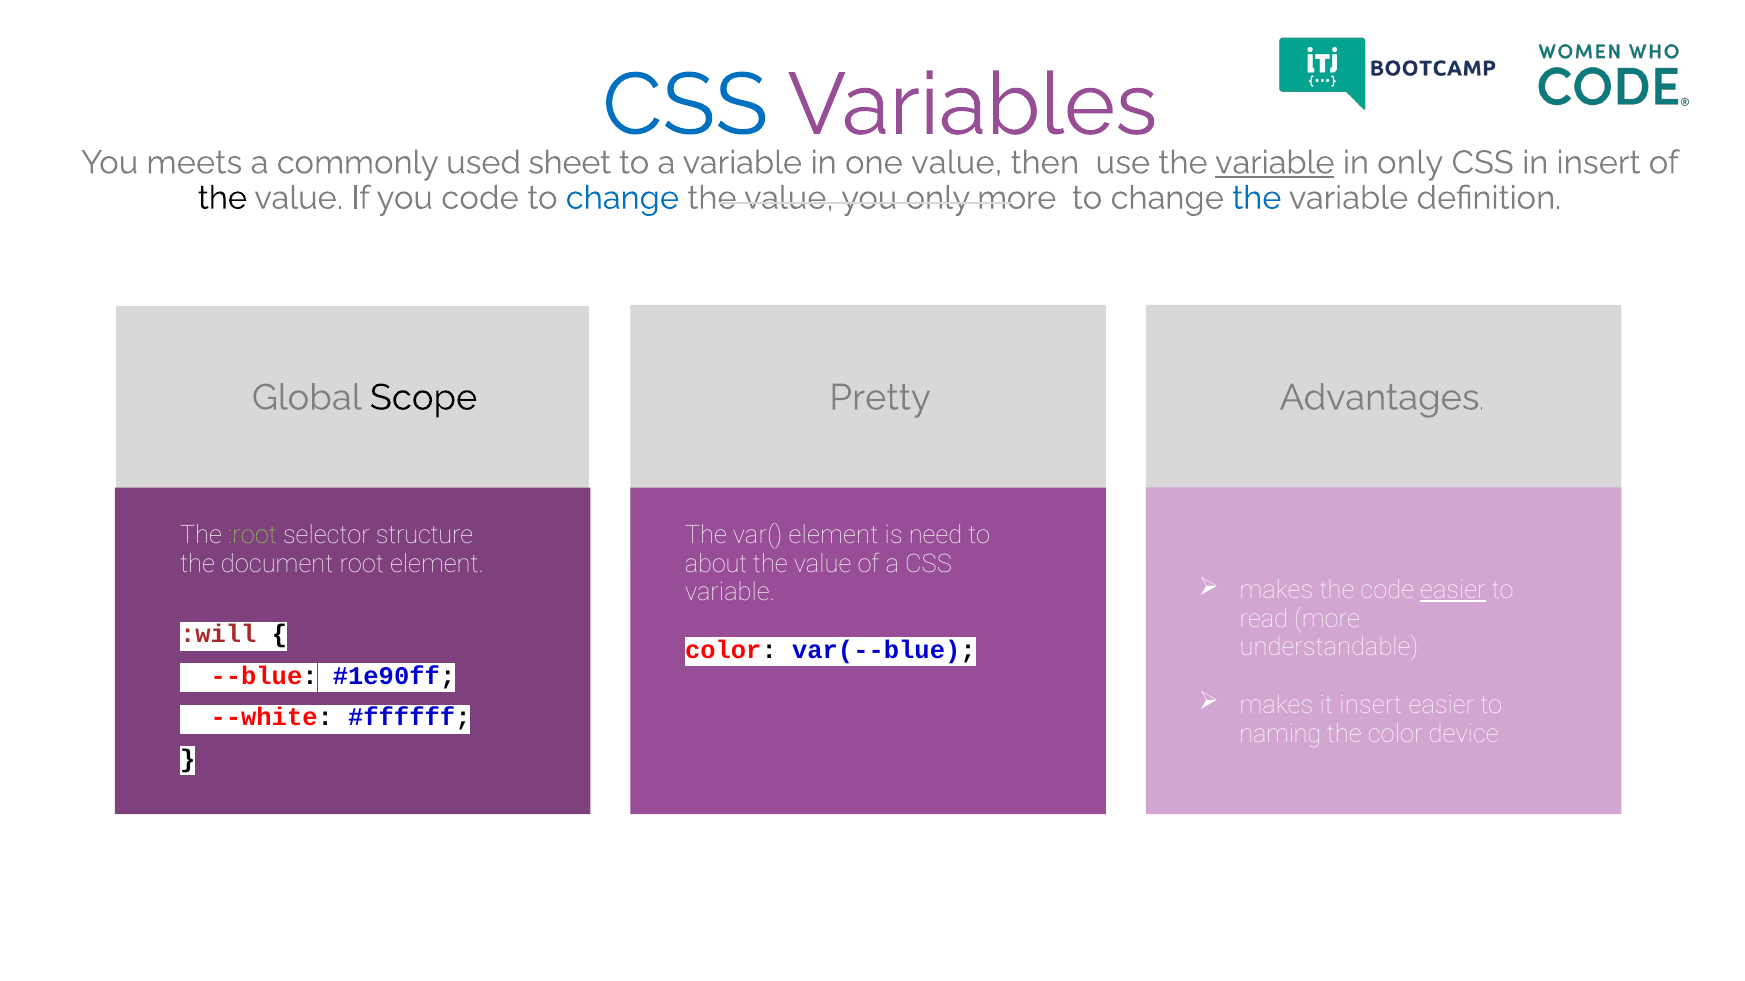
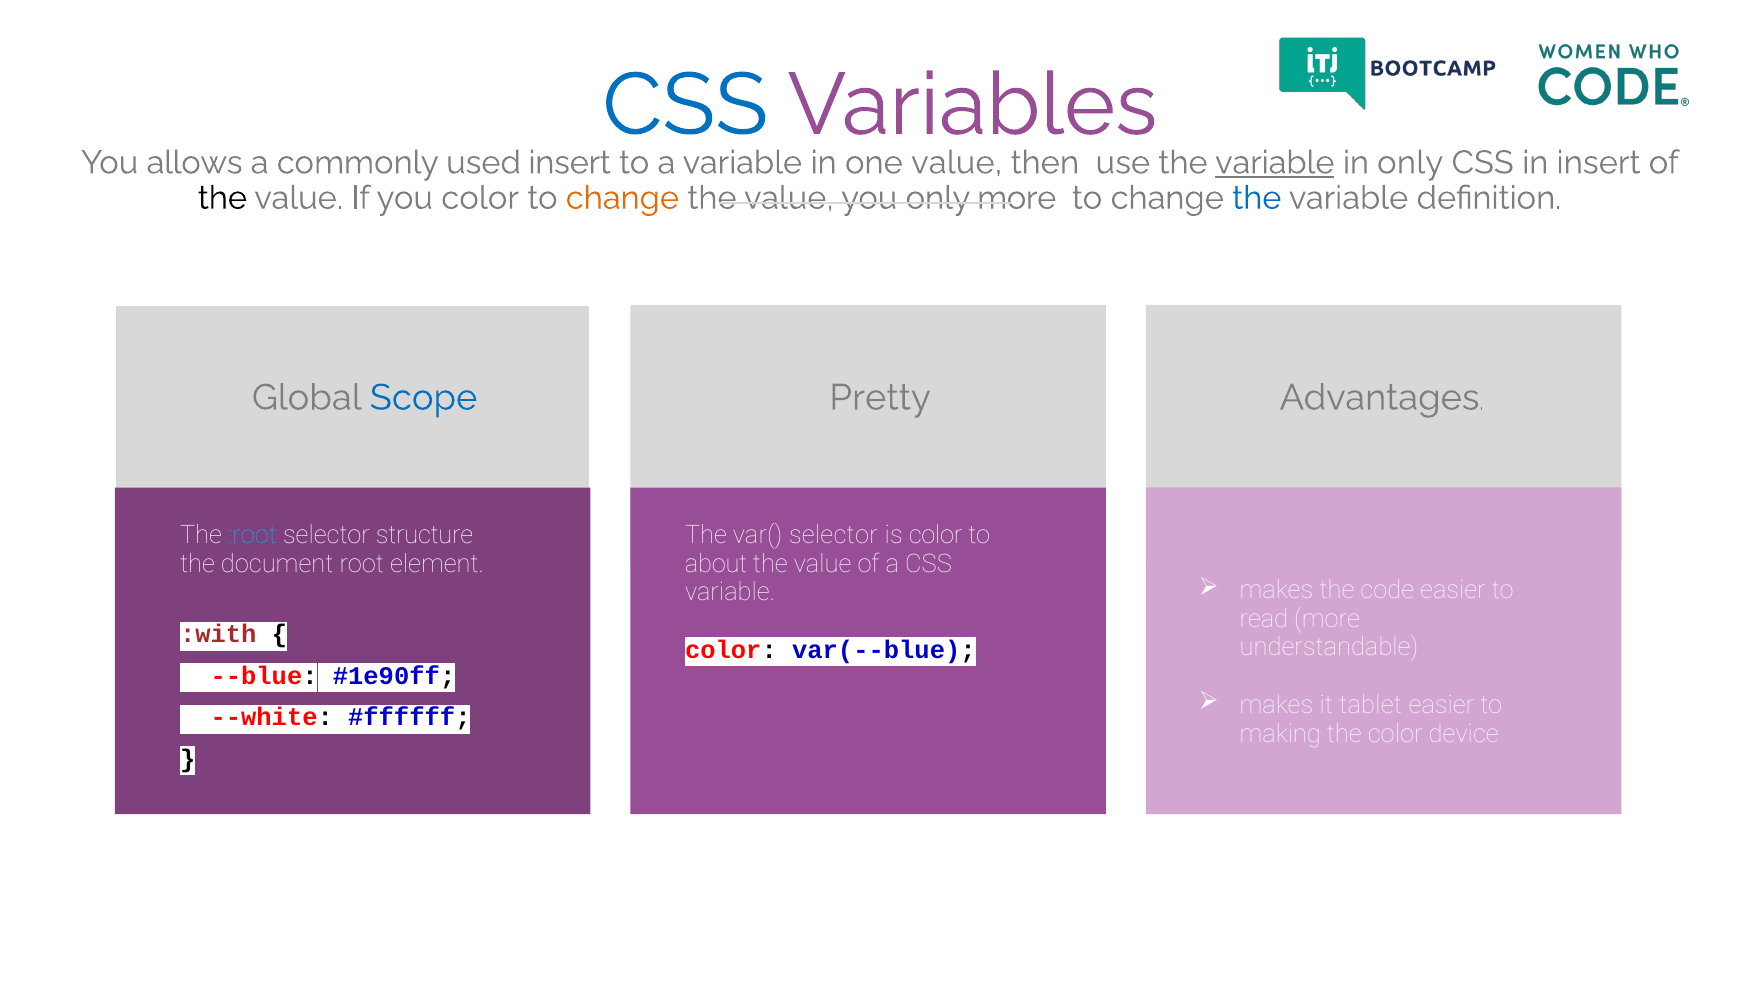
meets: meets -> allows
used sheet: sheet -> insert
you code: code -> color
change at (622, 198) colour: blue -> orange
Scope colour: black -> blue
:root colour: light green -> light blue
var( element: element -> selector
is need: need -> color
easier at (1453, 591) underline: present -> none
:will: :will -> :with
it insert: insert -> tablet
naming: naming -> making
